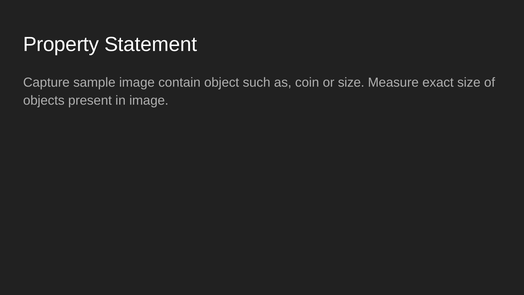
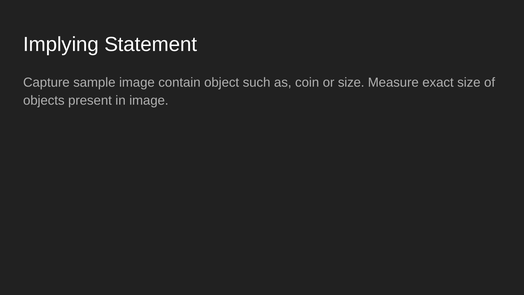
Property: Property -> Implying
